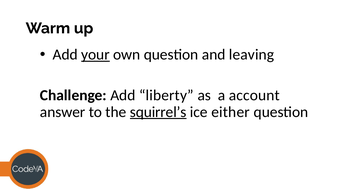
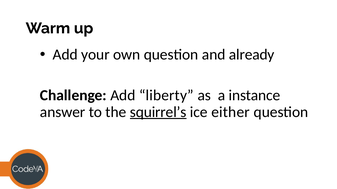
your underline: present -> none
leaving: leaving -> already
account: account -> instance
